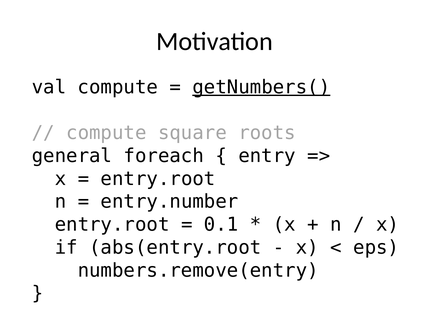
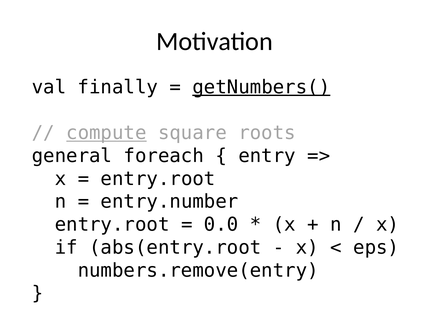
val compute: compute -> finally
compute at (106, 133) underline: none -> present
0.1: 0.1 -> 0.0
